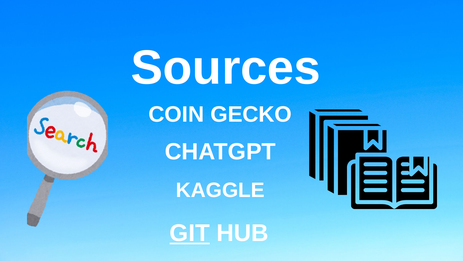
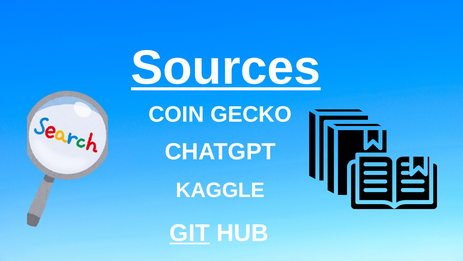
Sources underline: none -> present
